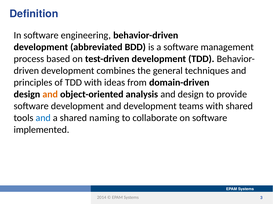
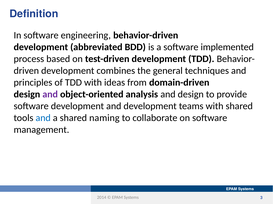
management: management -> implemented
and at (50, 95) colour: orange -> purple
implemented: implemented -> management
